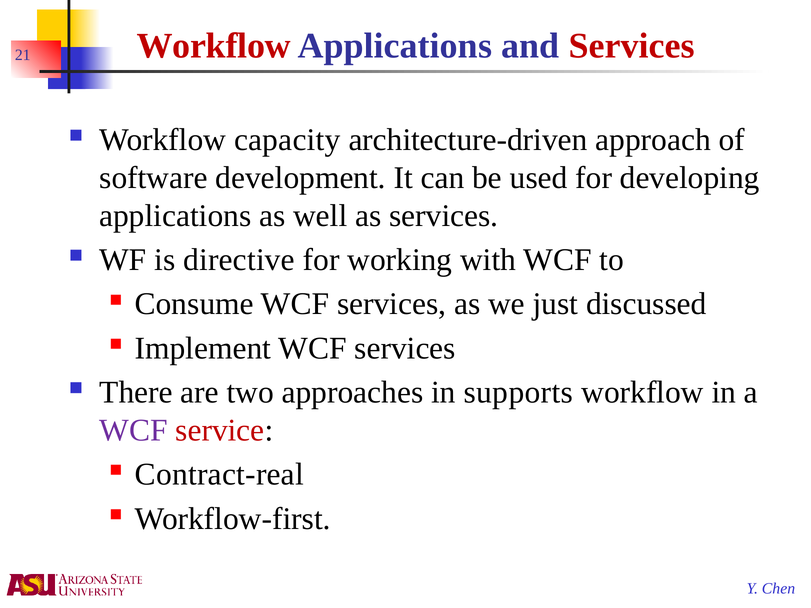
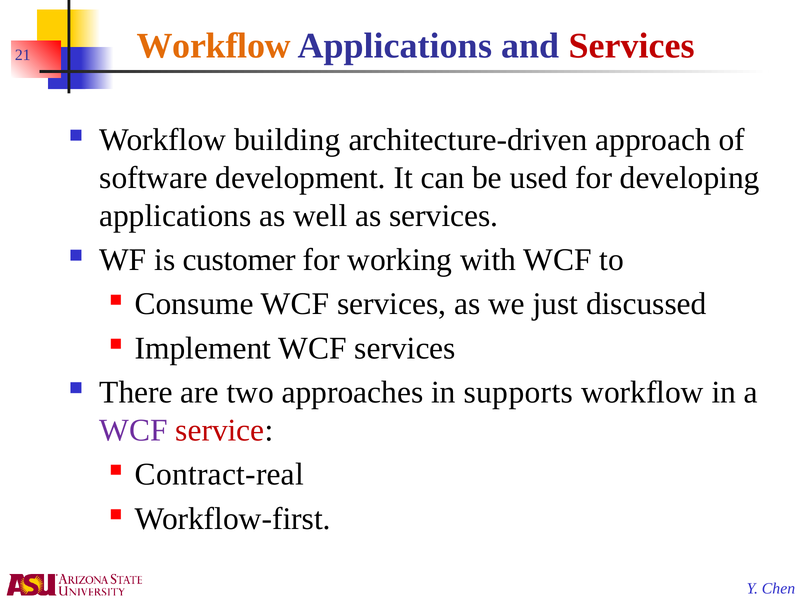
Workflow at (214, 46) colour: red -> orange
capacity: capacity -> building
directive: directive -> customer
